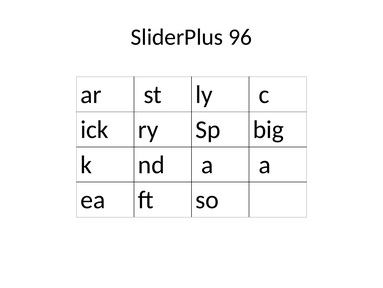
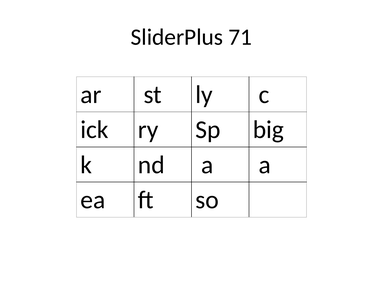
96: 96 -> 71
